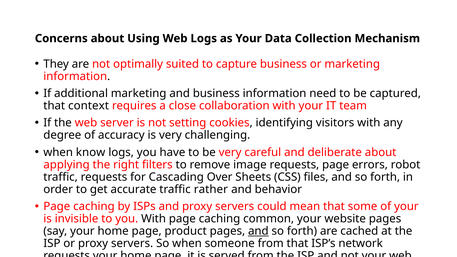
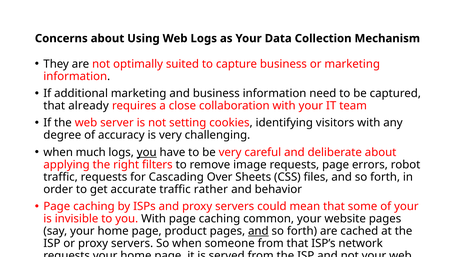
context: context -> already
know: know -> much
you at (147, 152) underline: none -> present
